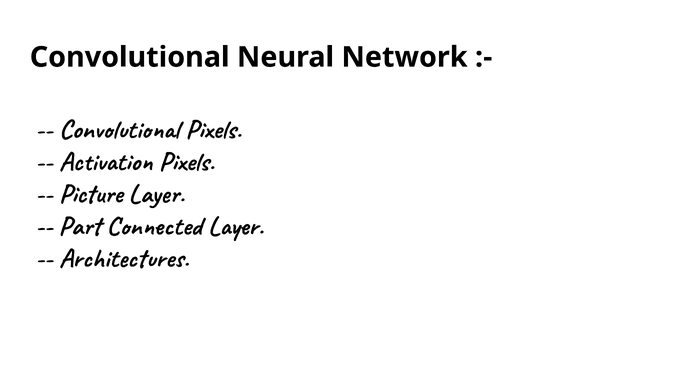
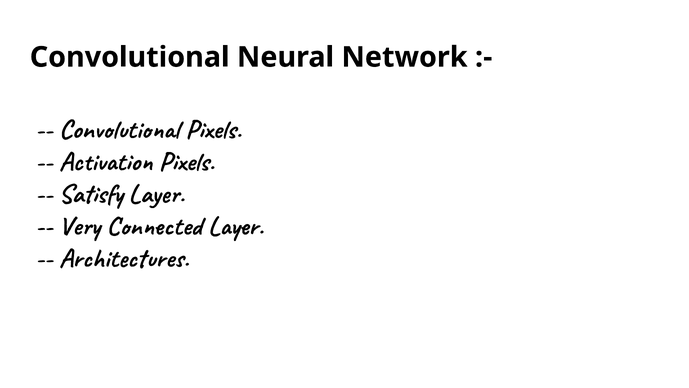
Picture: Picture -> Satisfy
Part: Part -> Very
